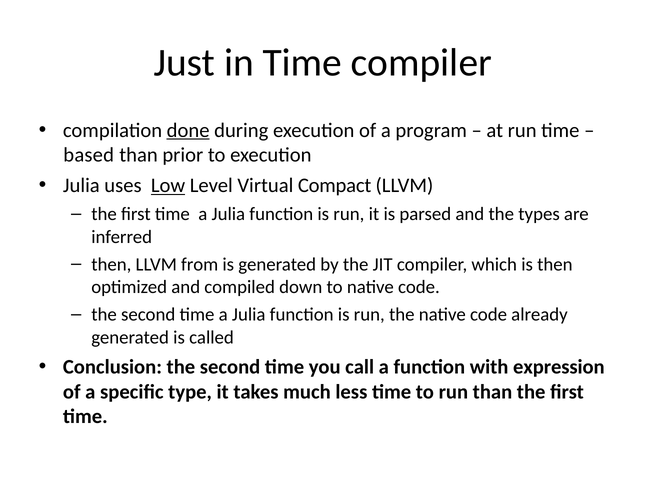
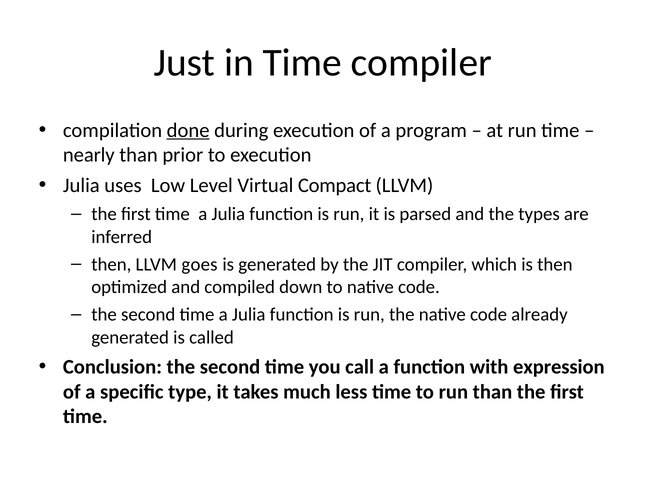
based: based -> nearly
Low underline: present -> none
from: from -> goes
